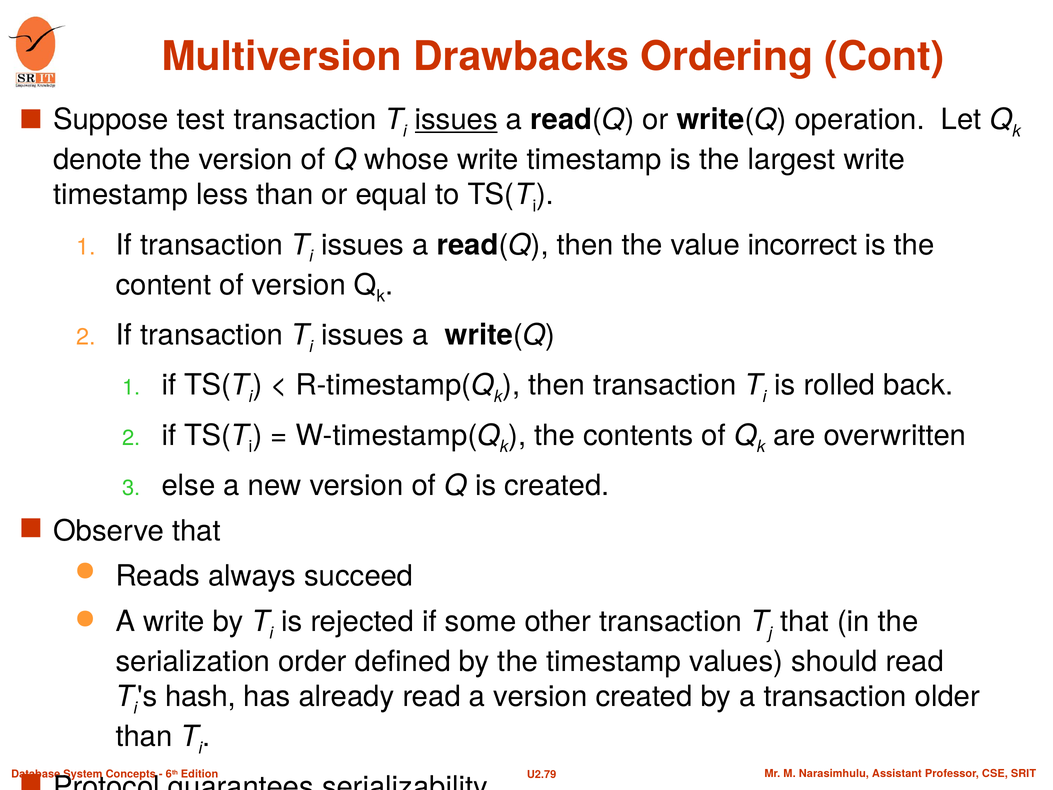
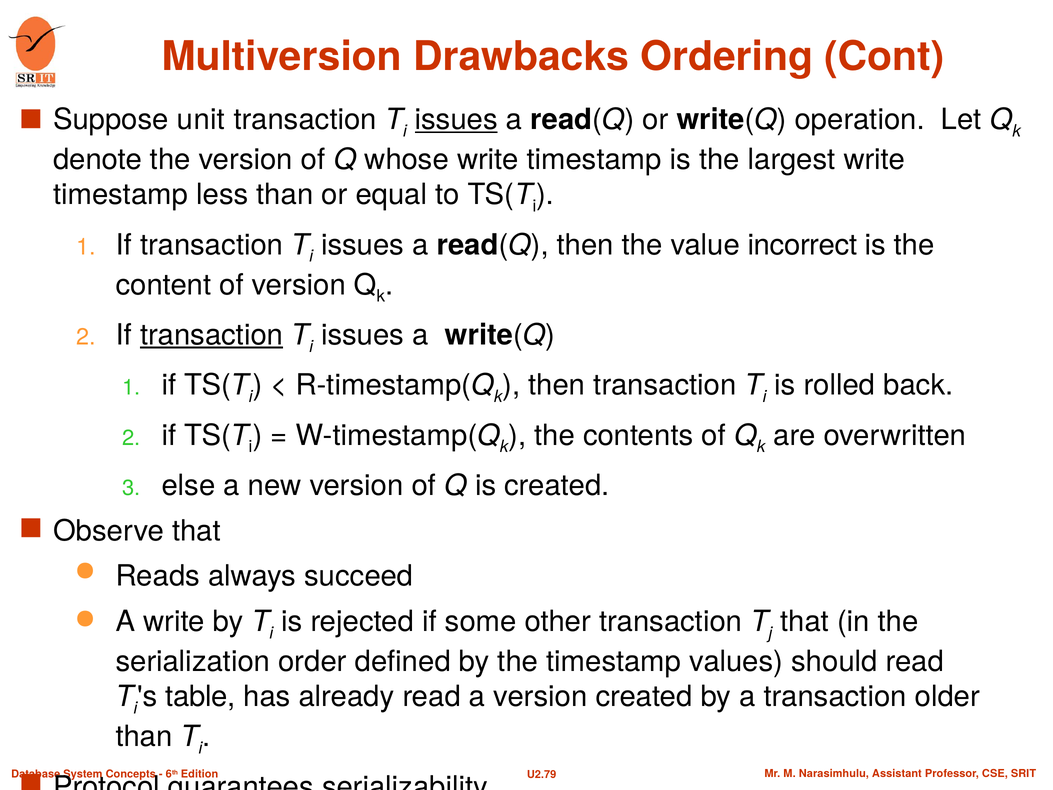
test: test -> unit
transaction at (212, 335) underline: none -> present
hash: hash -> table
